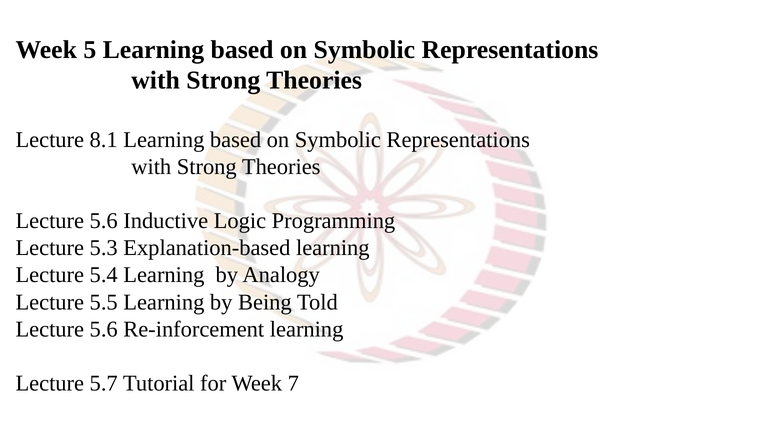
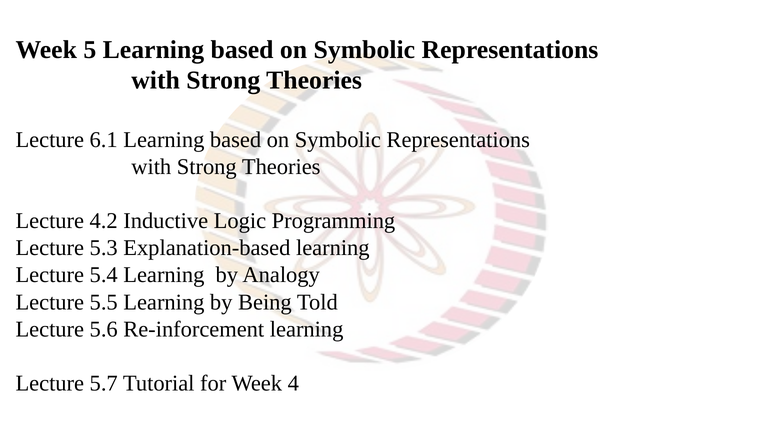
8.1: 8.1 -> 6.1
5.6 at (104, 221): 5.6 -> 4.2
7: 7 -> 4
